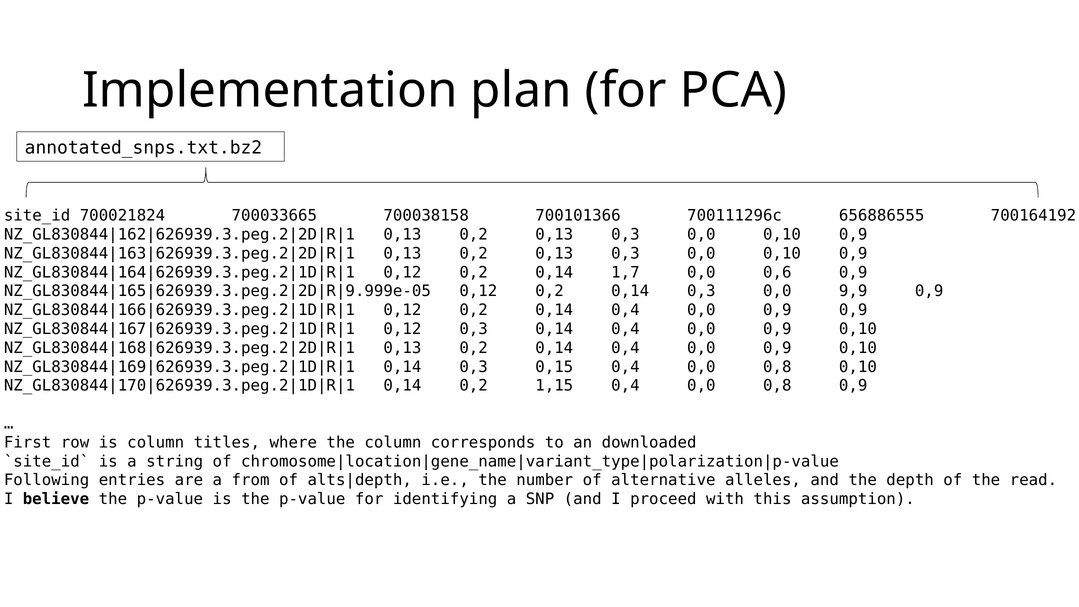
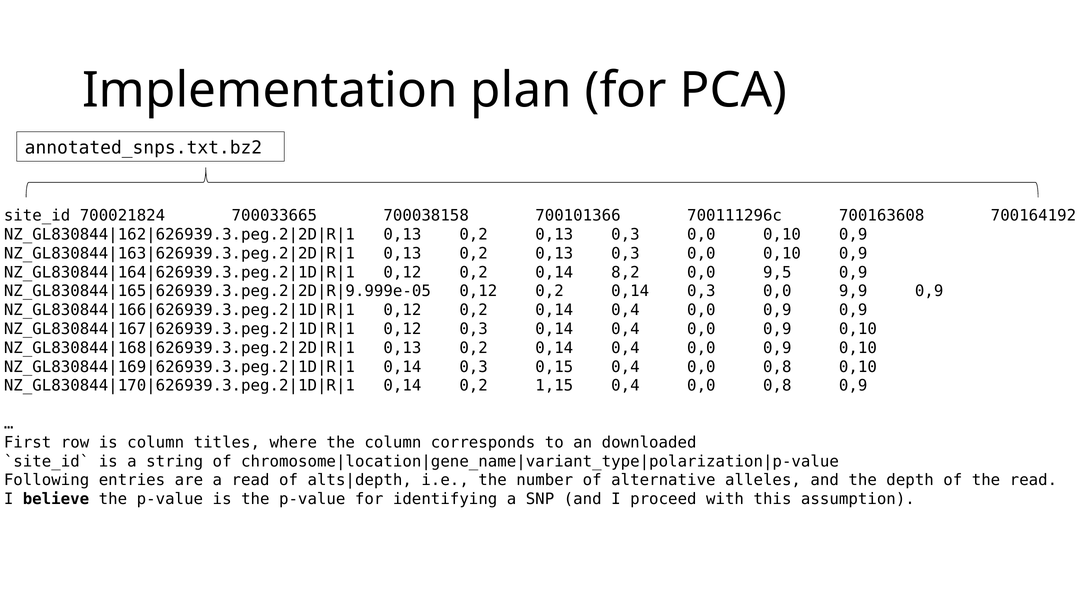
656886555: 656886555 -> 700163608
1,7: 1,7 -> 8,2
0,6: 0,6 -> 9,5
a from: from -> read
